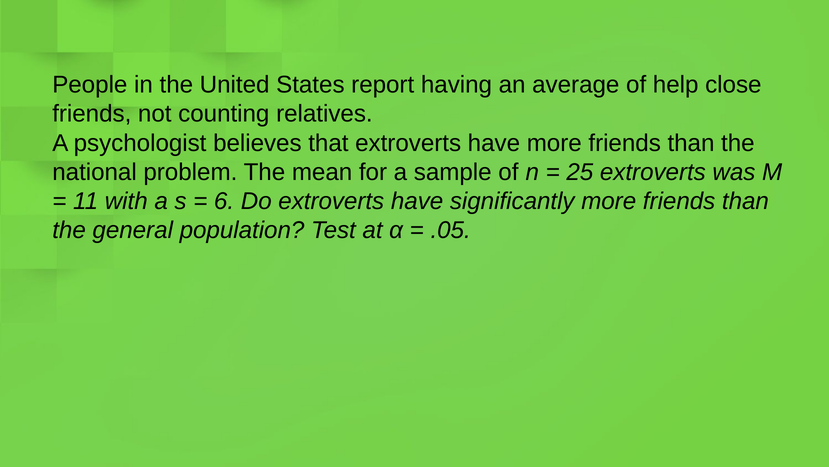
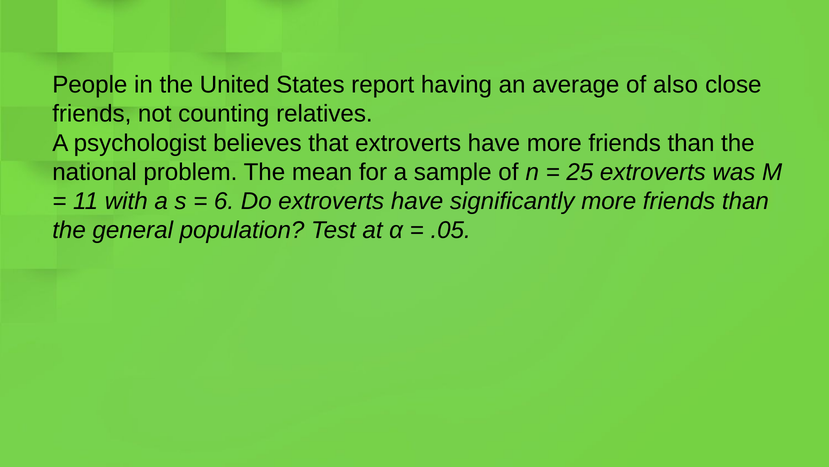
help: help -> also
